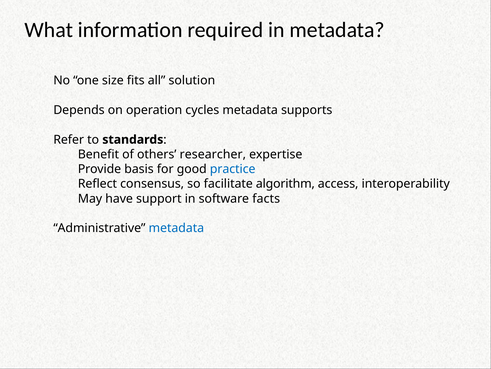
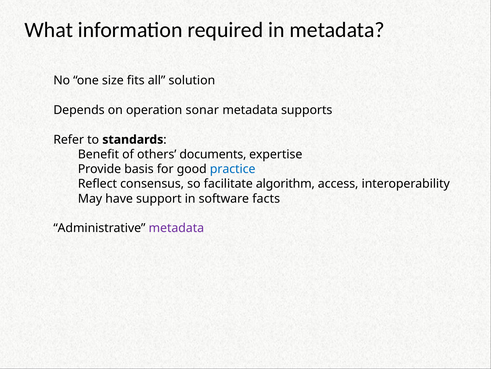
cycles: cycles -> sonar
researcher: researcher -> documents
metadata at (176, 228) colour: blue -> purple
